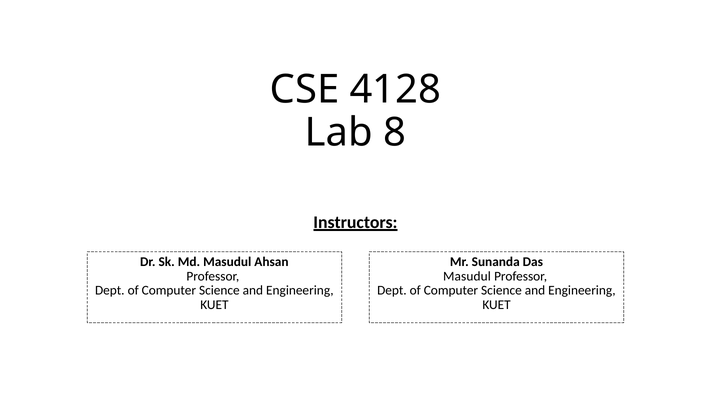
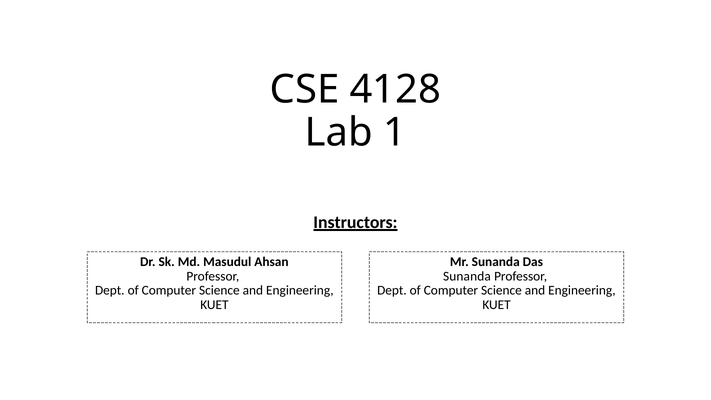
8: 8 -> 1
Masudul at (467, 276): Masudul -> Sunanda
